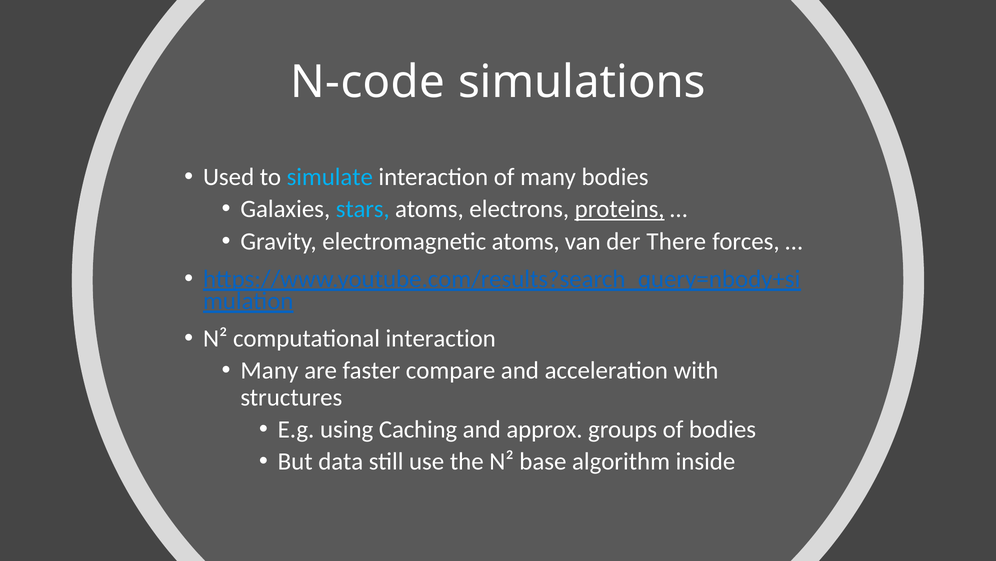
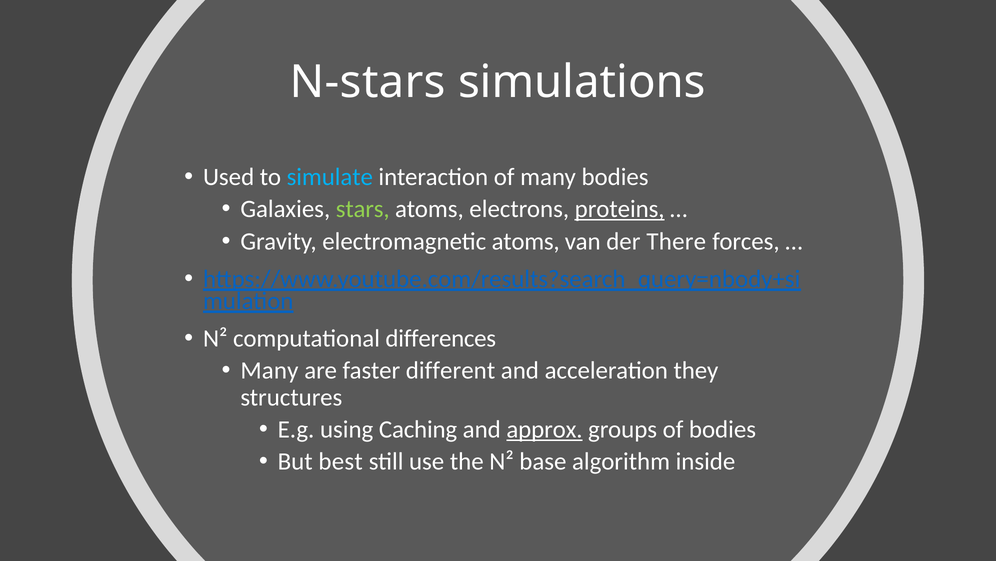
N-code: N-code -> N-stars
stars colour: light blue -> light green
computational interaction: interaction -> differences
compare: compare -> different
with: with -> they
approx underline: none -> present
data: data -> best
